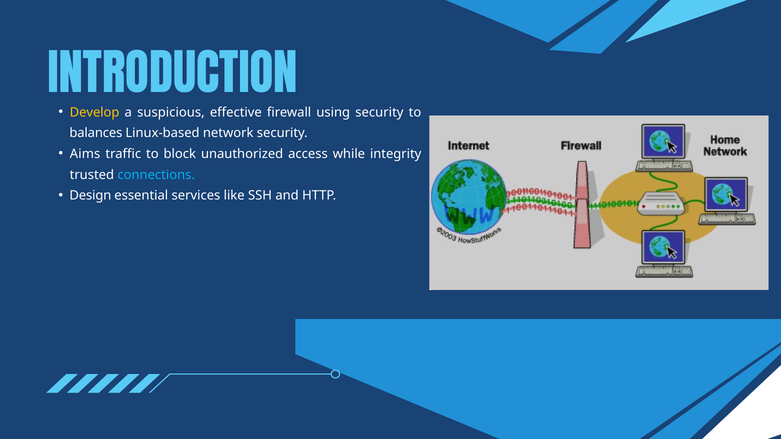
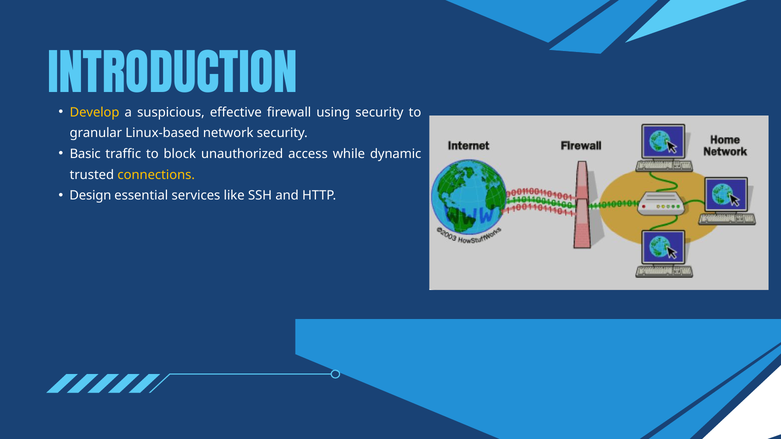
balances: balances -> granular
Aims: Aims -> Basic
integrity: integrity -> dynamic
connections colour: light blue -> yellow
